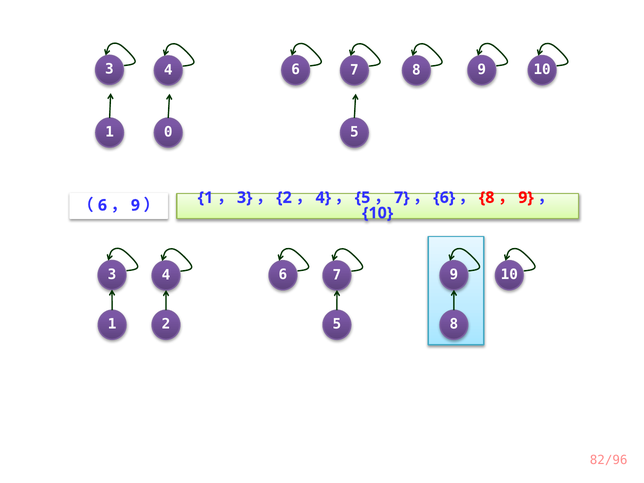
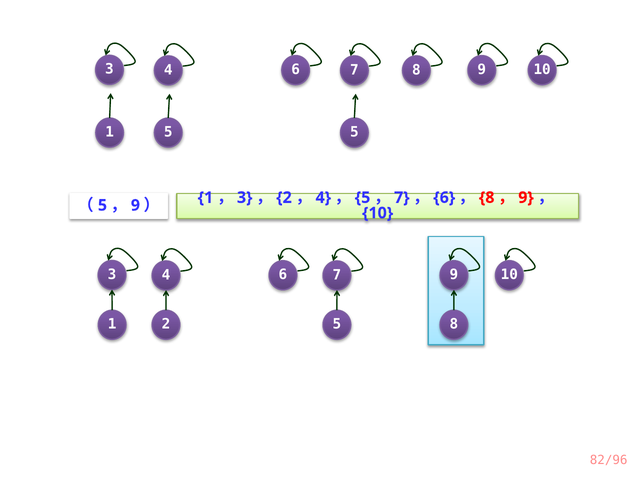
1 0: 0 -> 5
6 at (102, 205): 6 -> 5
